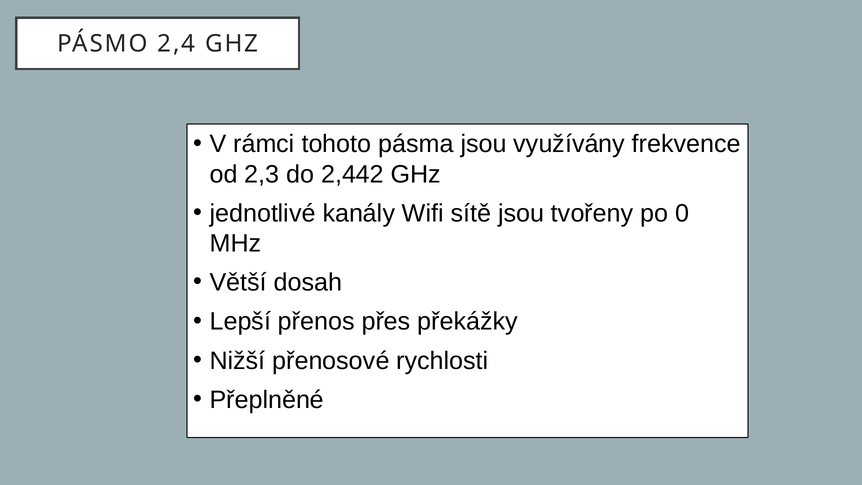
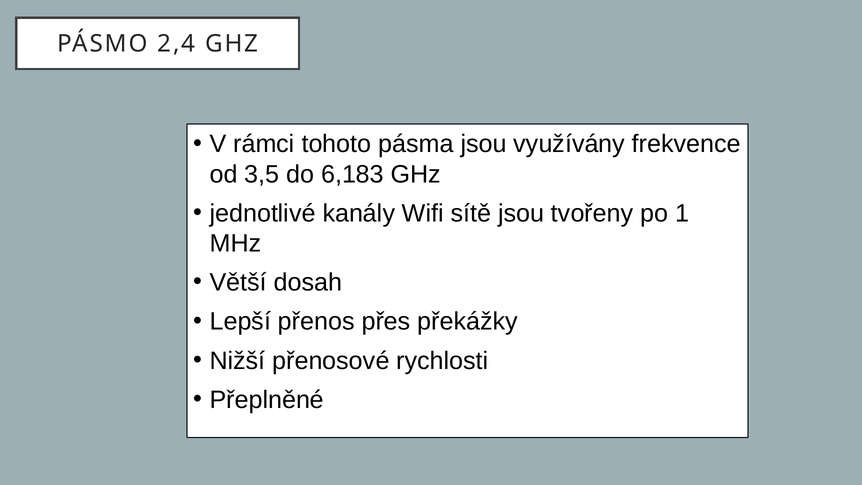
2,3: 2,3 -> 3,5
2,442: 2,442 -> 6,183
0: 0 -> 1
